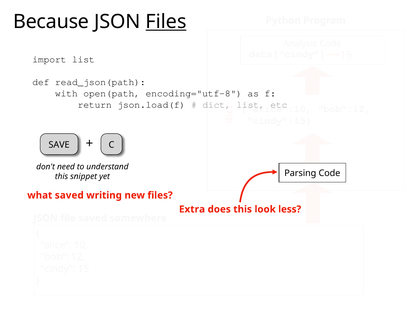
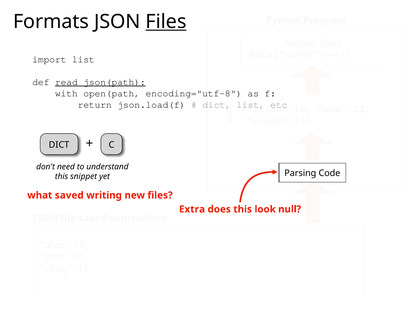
Because: Because -> Formats
read_json(path underline: none -> present
SAVE at (59, 145): SAVE -> DICT
less: less -> null
